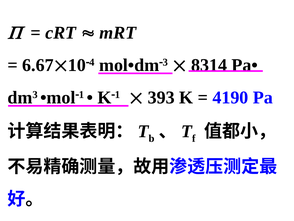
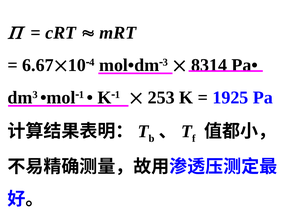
393: 393 -> 253
4190: 4190 -> 1925
